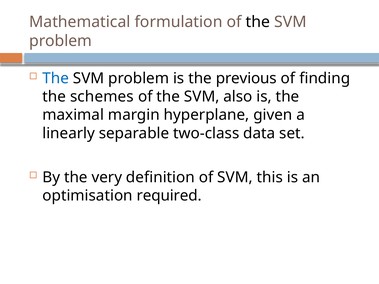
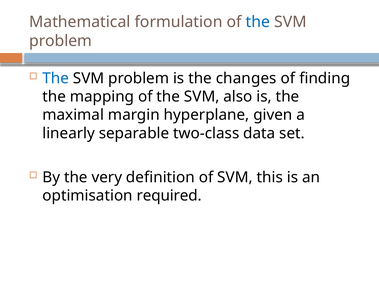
the at (258, 22) colour: black -> blue
previous: previous -> changes
schemes: schemes -> mapping
